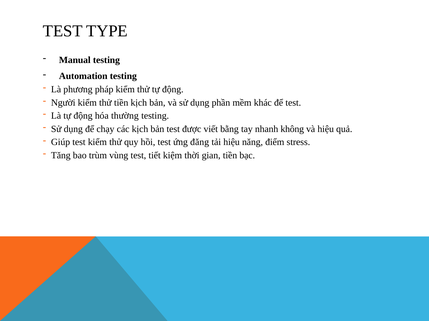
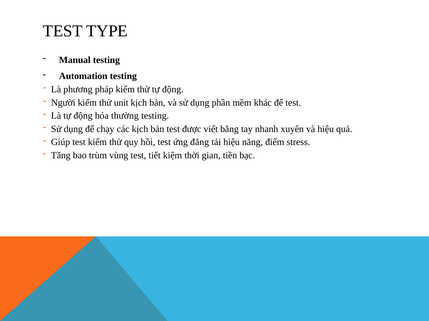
thử tiền: tiền -> unit
không: không -> xuyên
